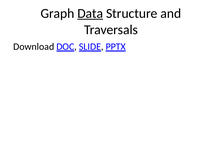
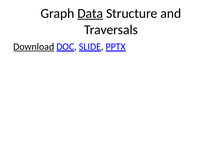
Download underline: none -> present
